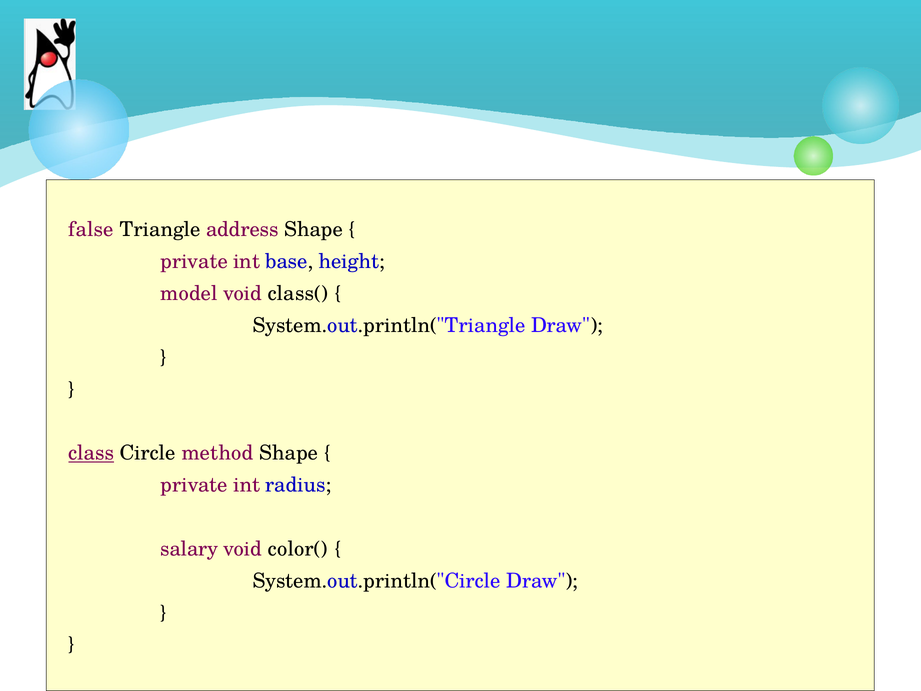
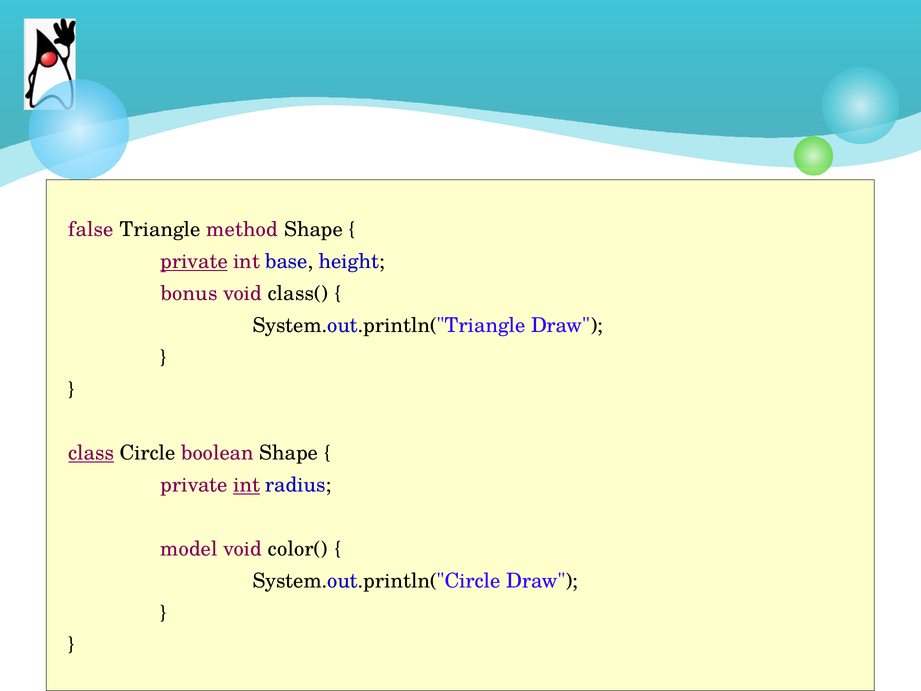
address: address -> method
private at (194, 262) underline: none -> present
model: model -> bonus
method: method -> boolean
int at (247, 485) underline: none -> present
salary: salary -> model
